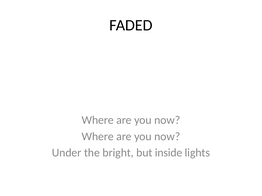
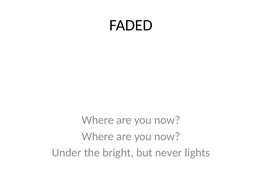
inside: inside -> never
